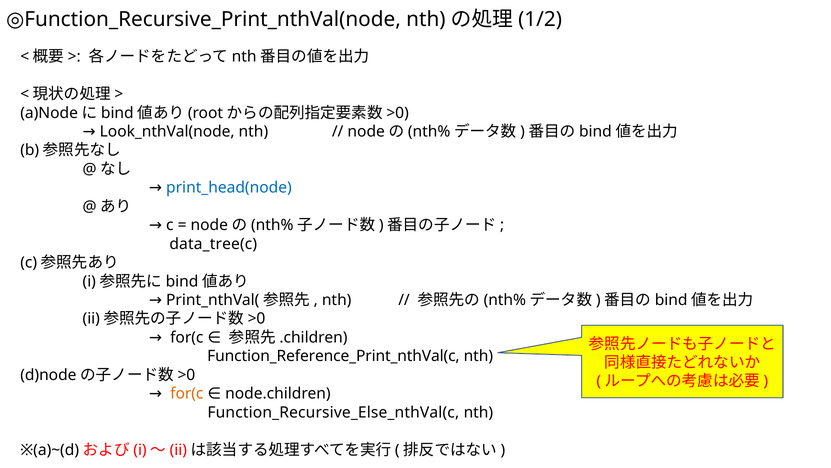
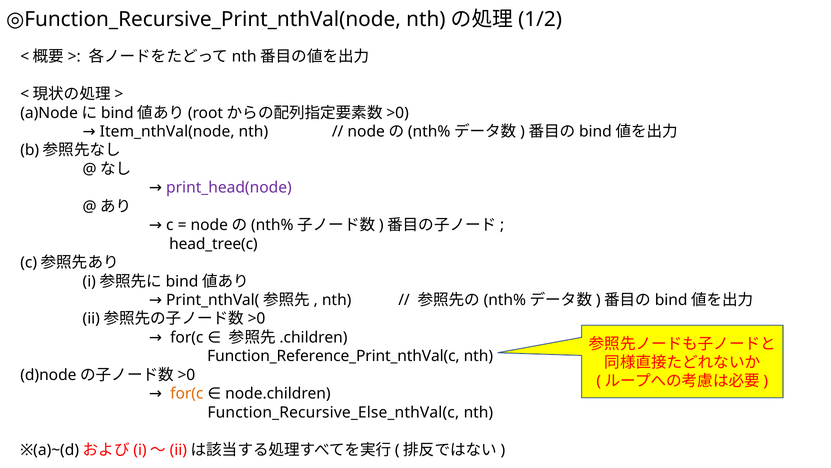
Look_nthVal(node: Look_nthVal(node -> Item_nthVal(node
print_head(node colour: blue -> purple
data_tree(c: data_tree(c -> head_tree(c
